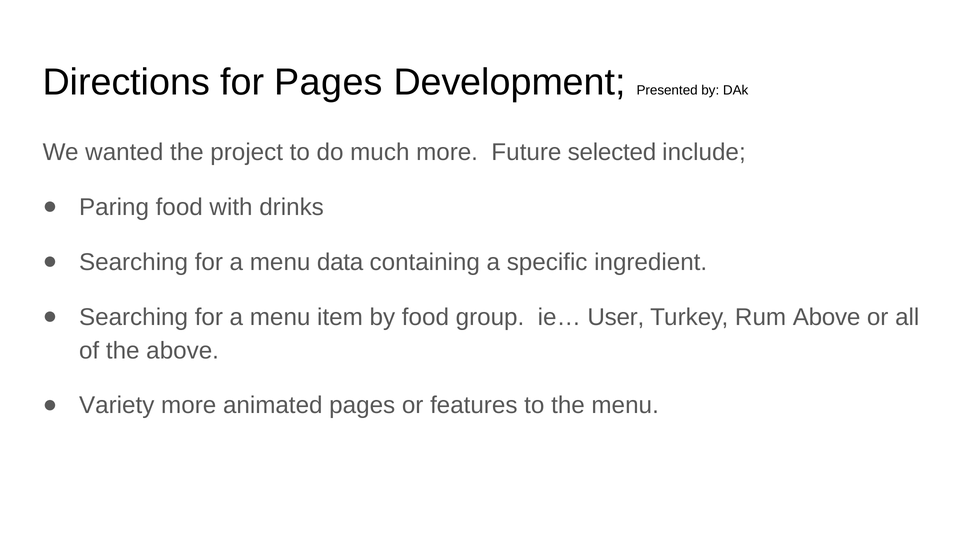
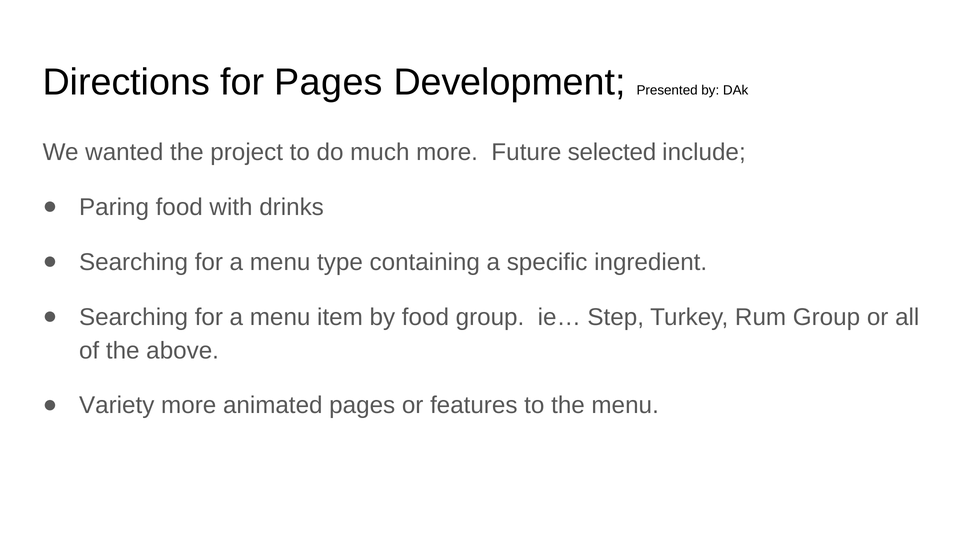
data: data -> type
User: User -> Step
Rum Above: Above -> Group
